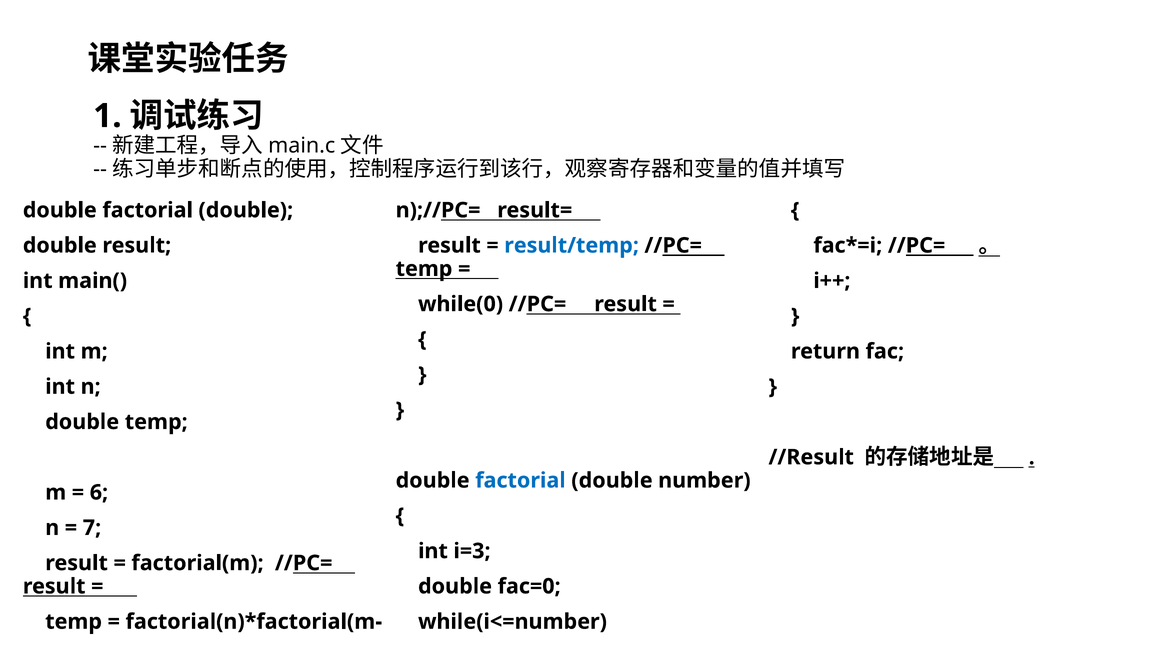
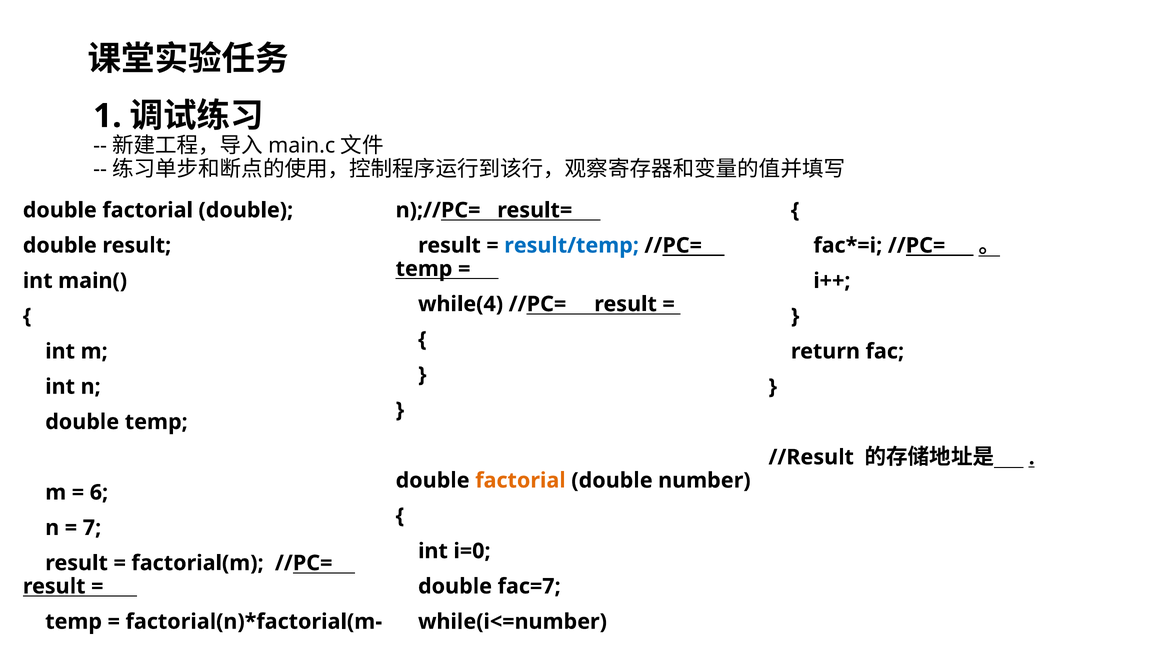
while(0: while(0 -> while(4
factorial at (520, 480) colour: blue -> orange
i=3: i=3 -> i=0
fac=0: fac=0 -> fac=7
